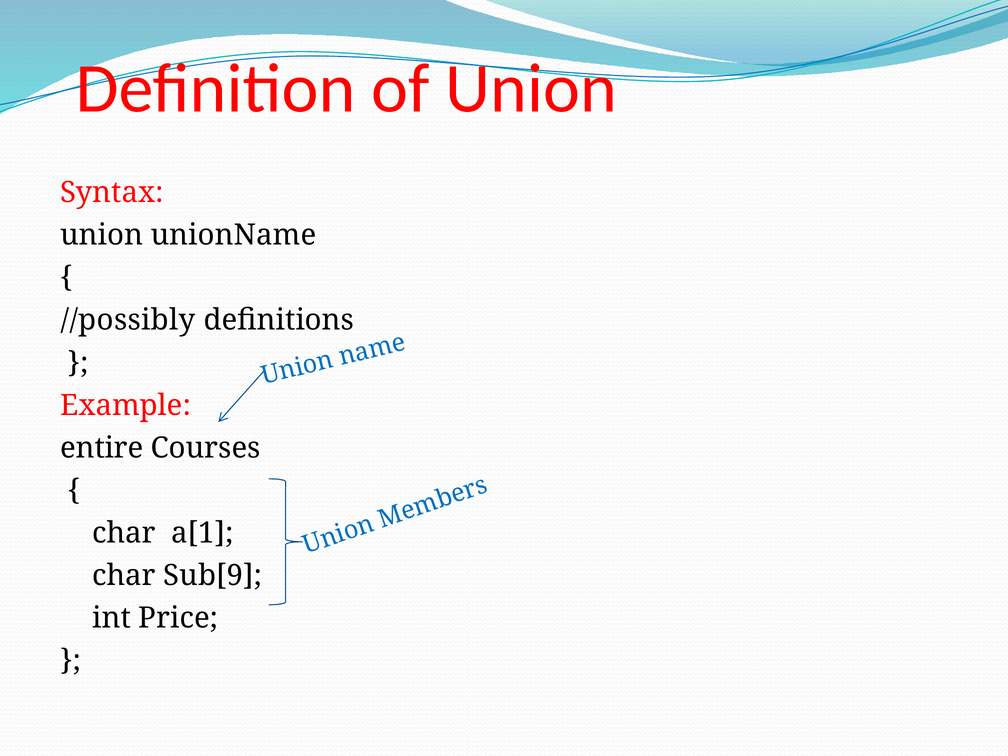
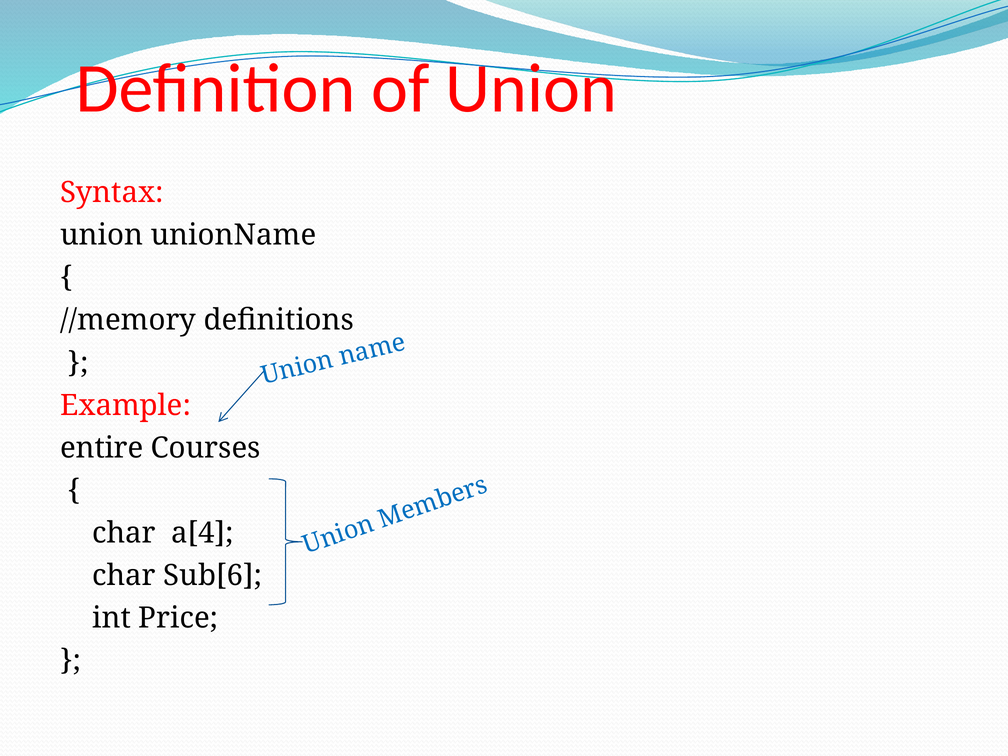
//possibly: //possibly -> //memory
a[1: a[1 -> a[4
Sub[9: Sub[9 -> Sub[6
